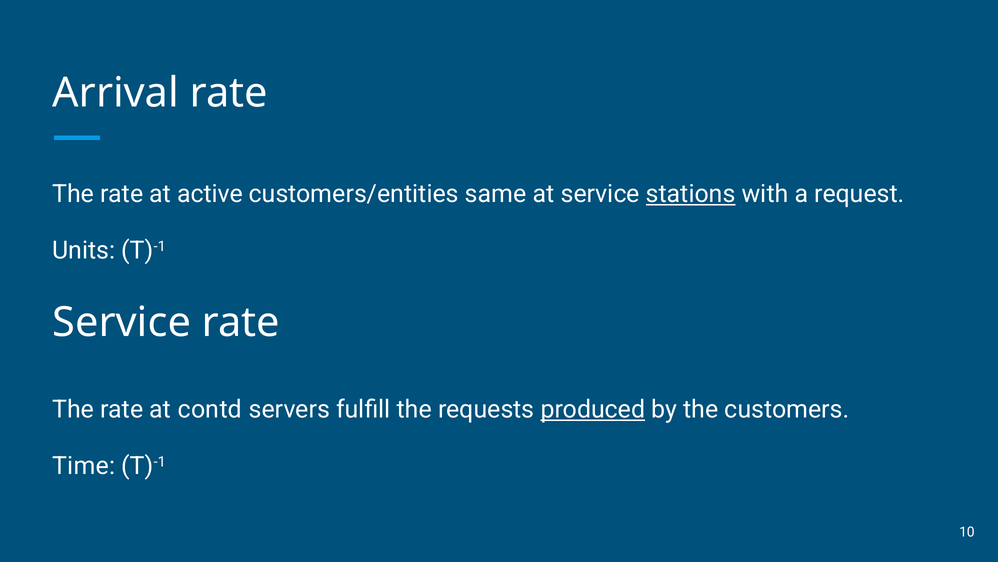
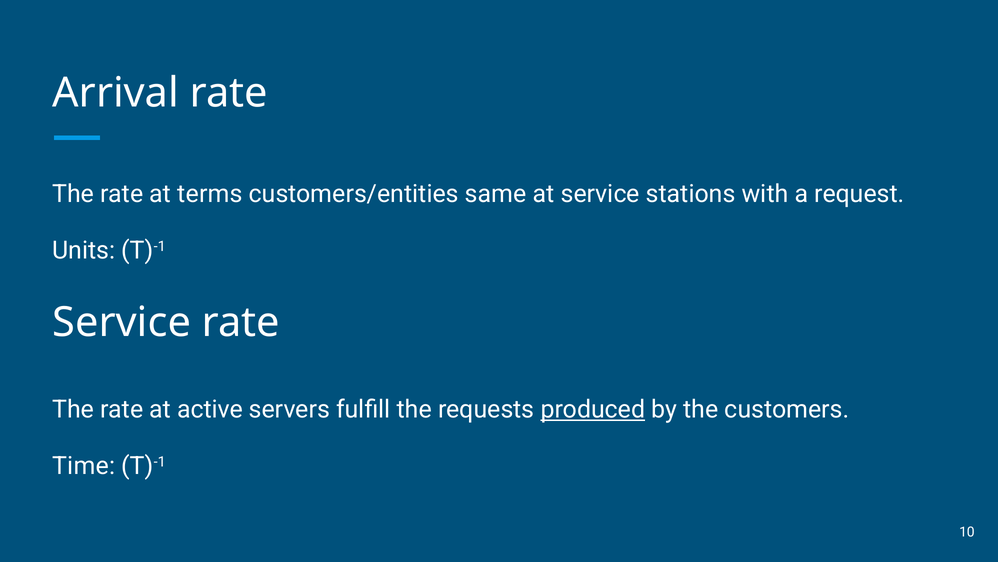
active: active -> terms
stations underline: present -> none
contd: contd -> active
